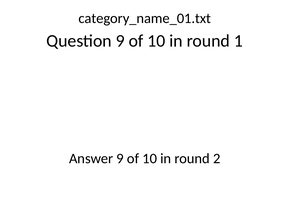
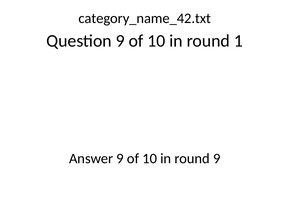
category_name_01.txt: category_name_01.txt -> category_name_42.txt
round 2: 2 -> 9
